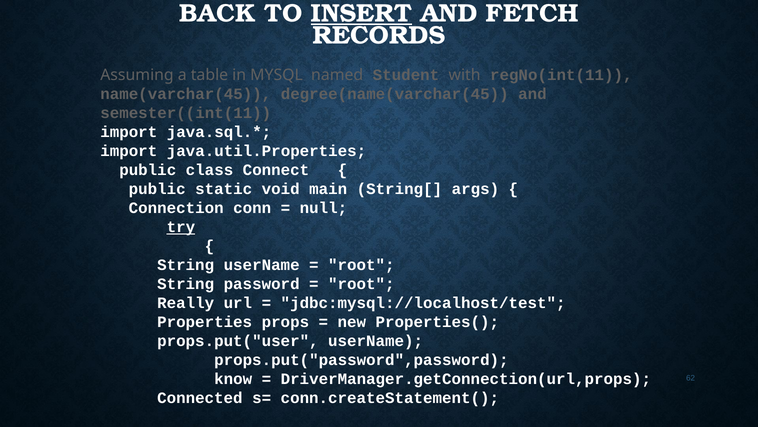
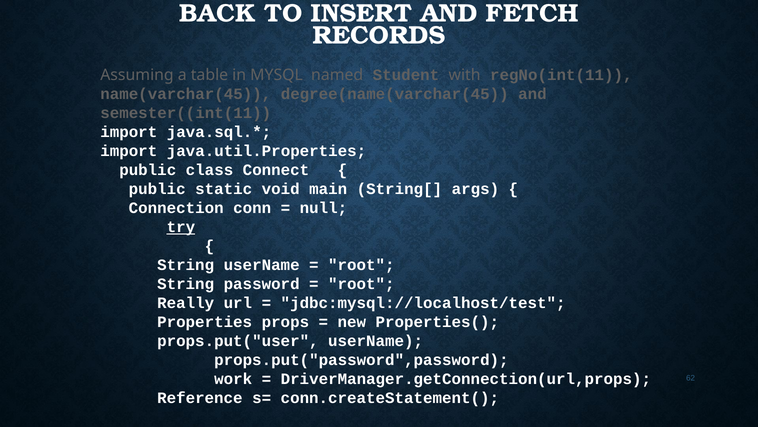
INSERT underline: present -> none
know: know -> work
Connected: Connected -> Reference
